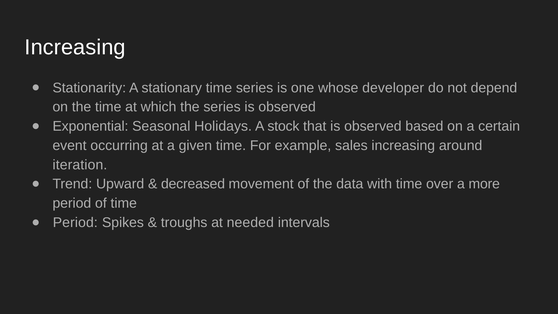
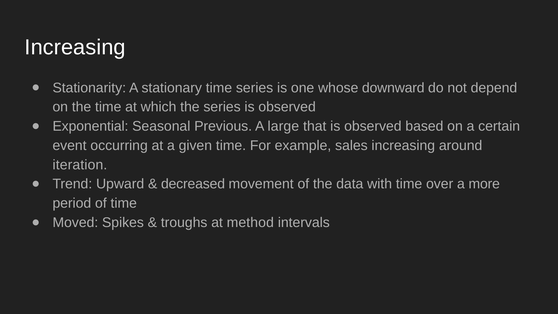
developer: developer -> downward
Holidays: Holidays -> Previous
stock: stock -> large
Period at (75, 222): Period -> Moved
needed: needed -> method
